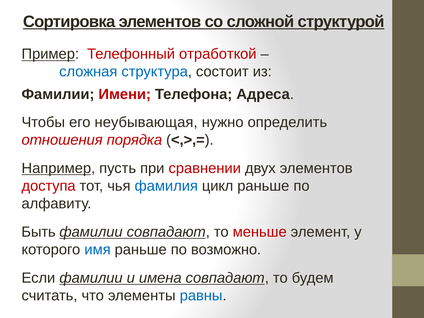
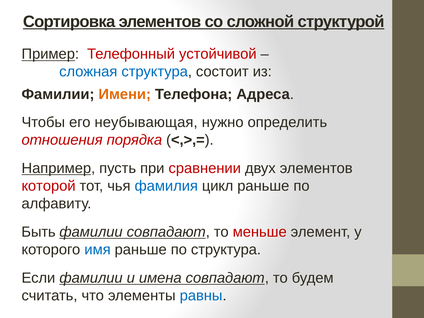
отработкой: отработкой -> устойчивой
Имени colour: red -> orange
доступа: доступа -> которой
по возможно: возможно -> структура
